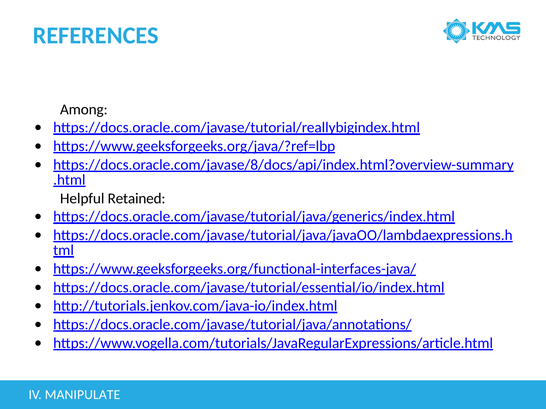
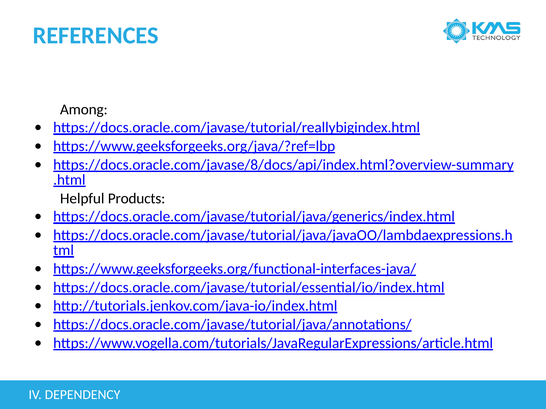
Retained: Retained -> Products
MANIPULATE: MANIPULATE -> DEPENDENCY
